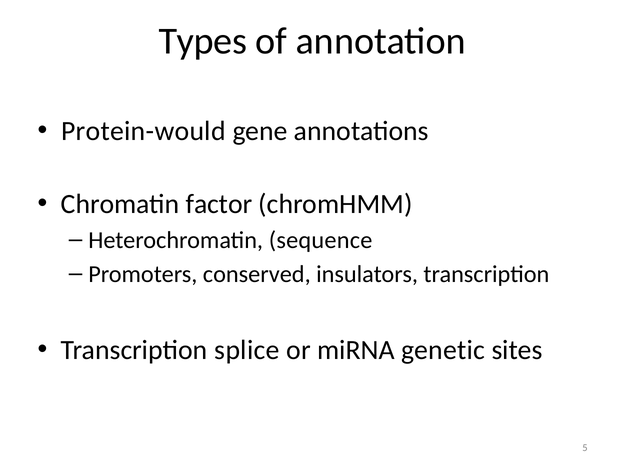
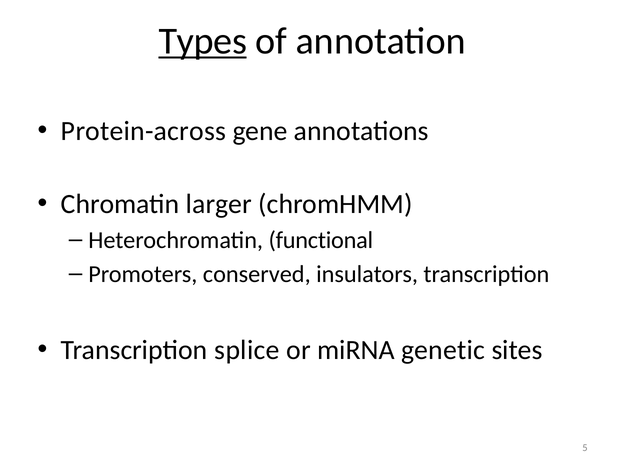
Types underline: none -> present
Protein-would: Protein-would -> Protein-across
factor: factor -> larger
sequence: sequence -> functional
